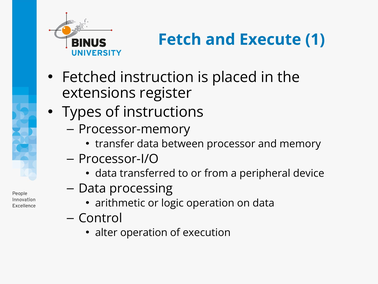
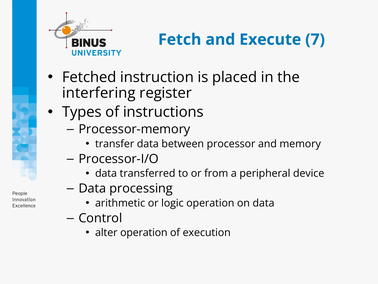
1: 1 -> 7
extensions: extensions -> interfering
